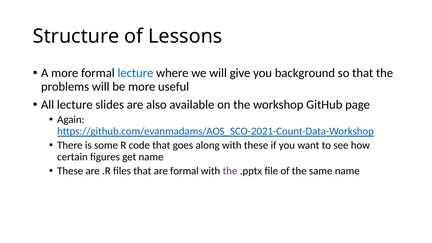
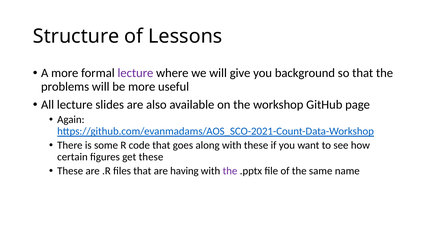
lecture at (135, 73) colour: blue -> purple
get name: name -> these
are formal: formal -> having
